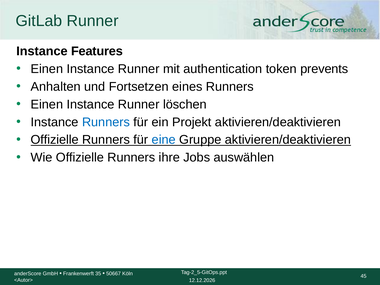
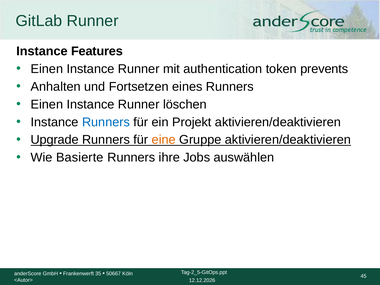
Offizielle at (55, 140): Offizielle -> Upgrade
eine colour: blue -> orange
Wie Offizielle: Offizielle -> Basierte
